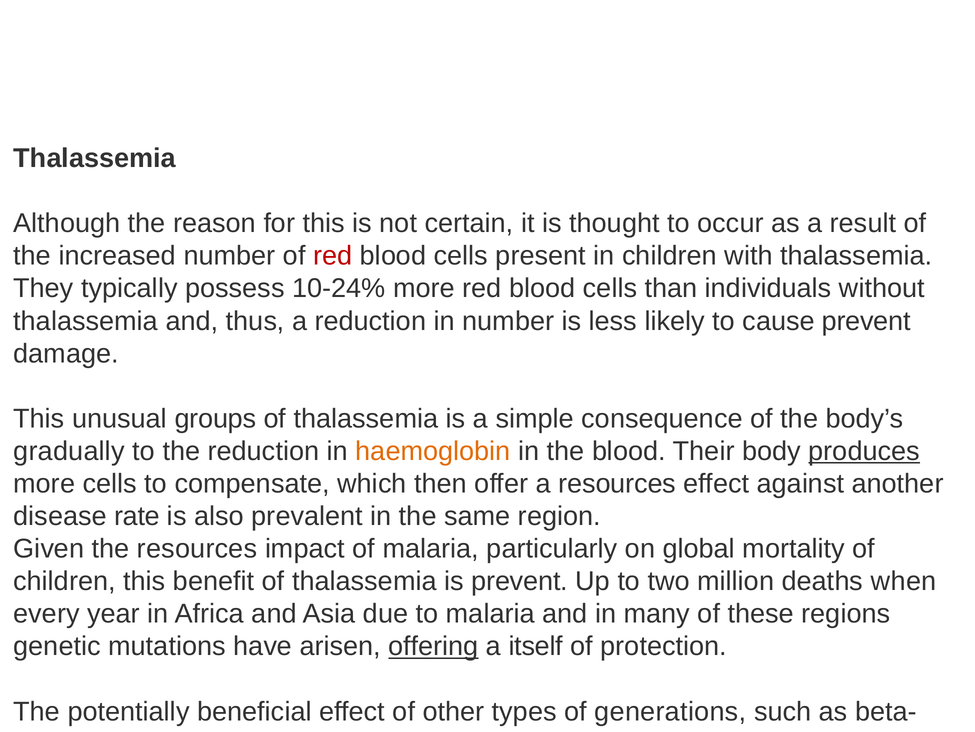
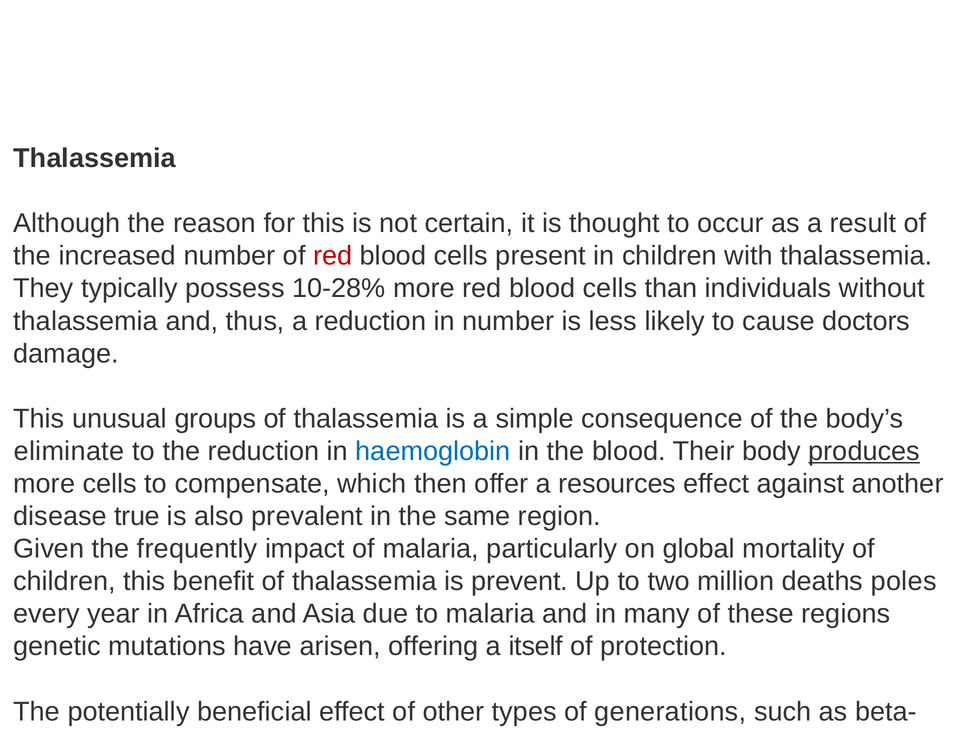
10-24%: 10-24% -> 10-28%
cause prevent: prevent -> doctors
gradually: gradually -> eliminate
haemoglobin colour: orange -> blue
rate: rate -> true
the resources: resources -> frequently
when: when -> poles
offering underline: present -> none
